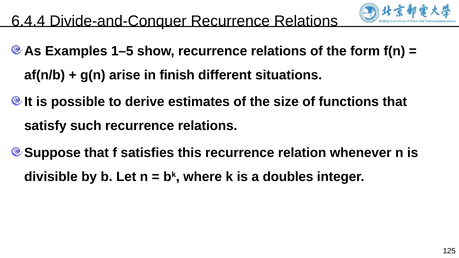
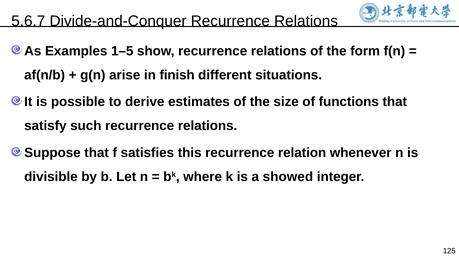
6.4.4: 6.4.4 -> 5.6.7
doubles: doubles -> showed
